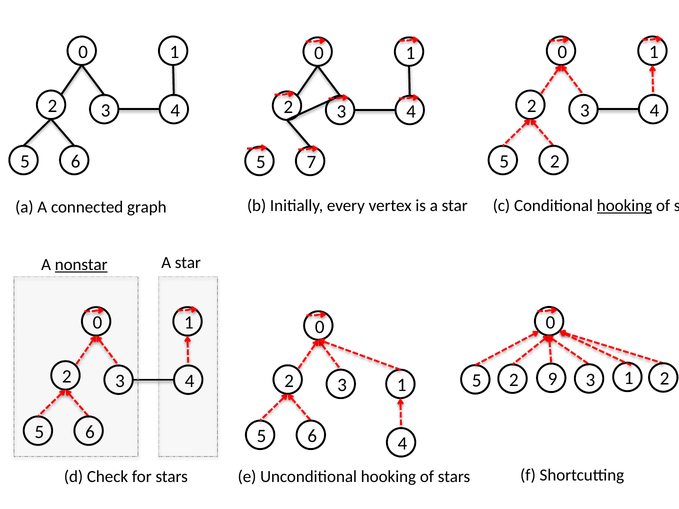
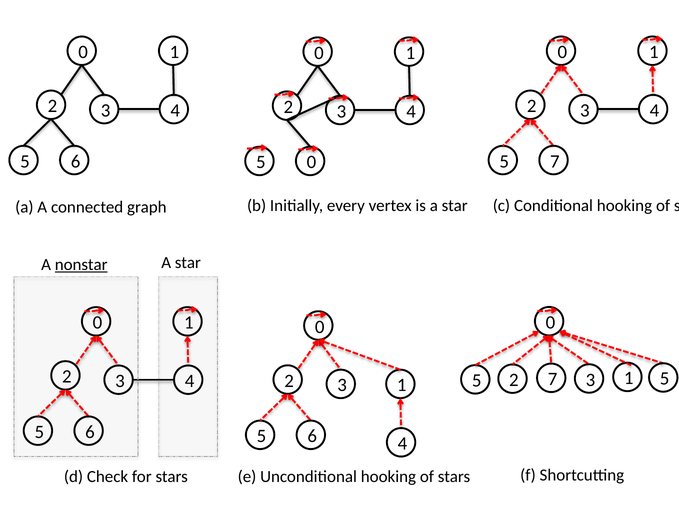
2 at (555, 161): 2 -> 7
5 7: 7 -> 0
hooking at (624, 206) underline: present -> none
9 at (553, 379): 9 -> 7
1 2: 2 -> 5
